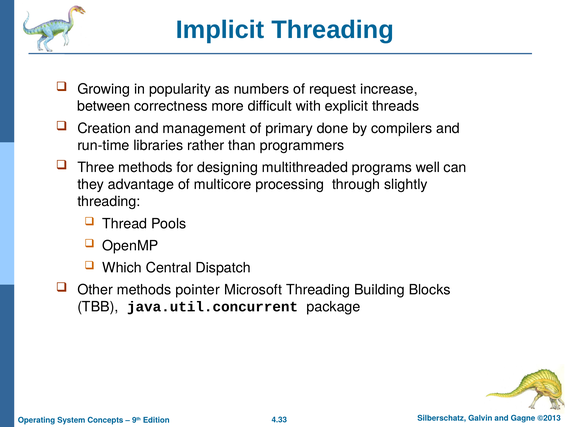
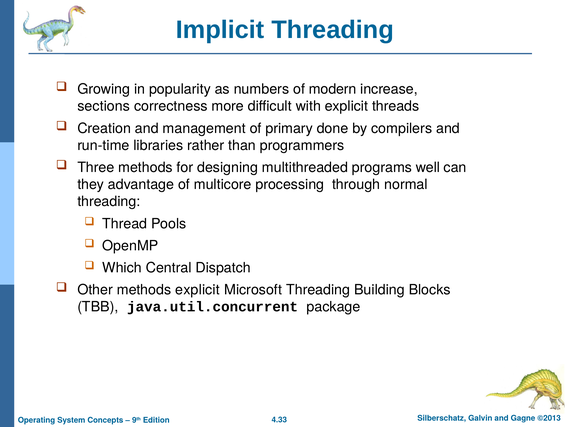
request: request -> modern
between: between -> sections
slightly: slightly -> normal
methods pointer: pointer -> explicit
